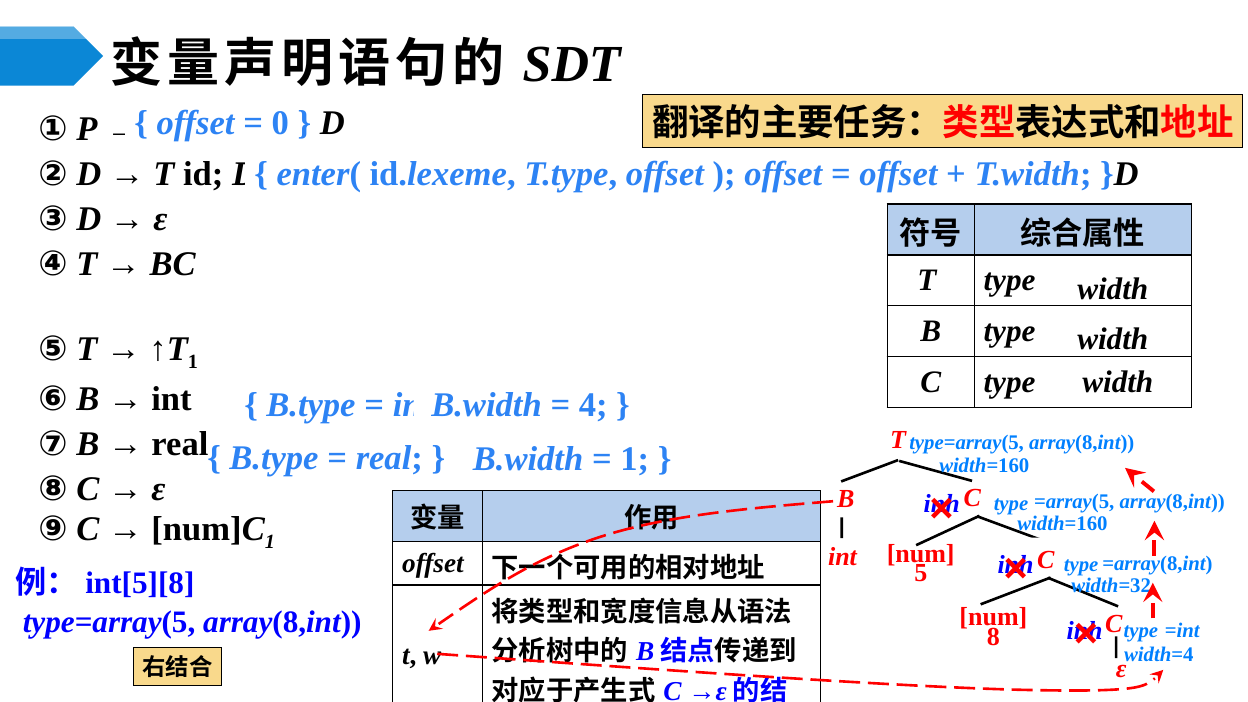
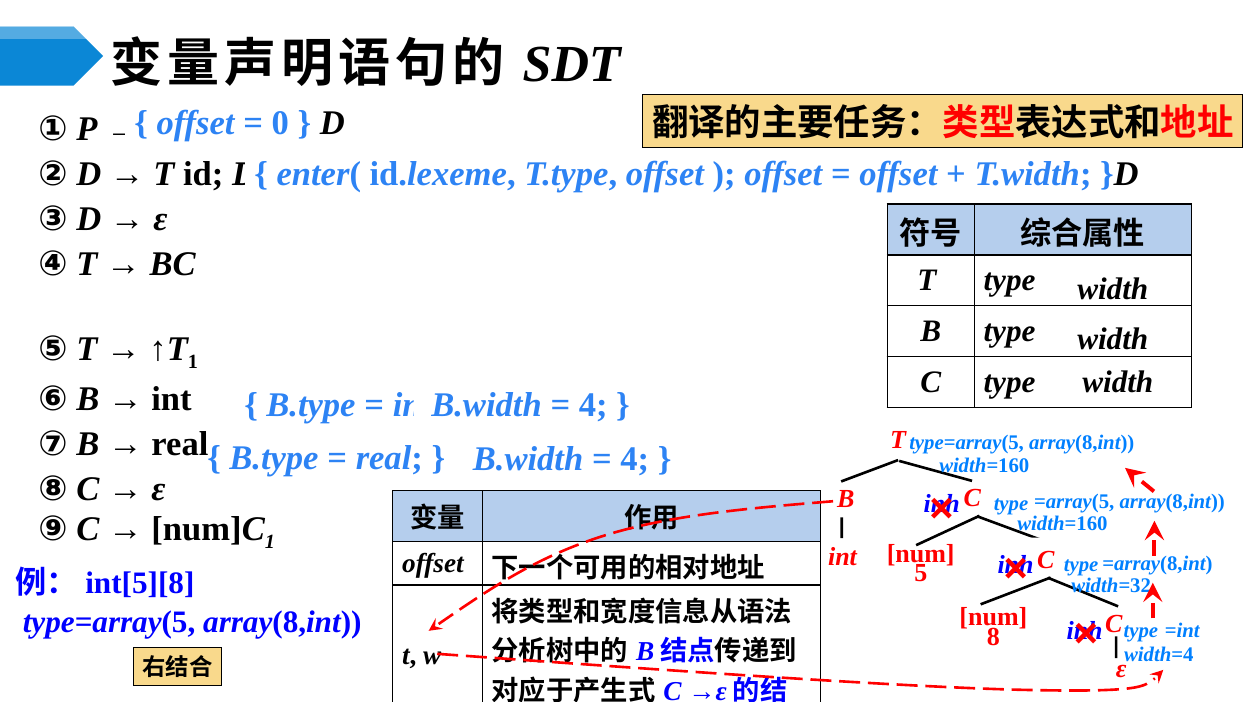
1 at (635, 459): 1 -> 4
